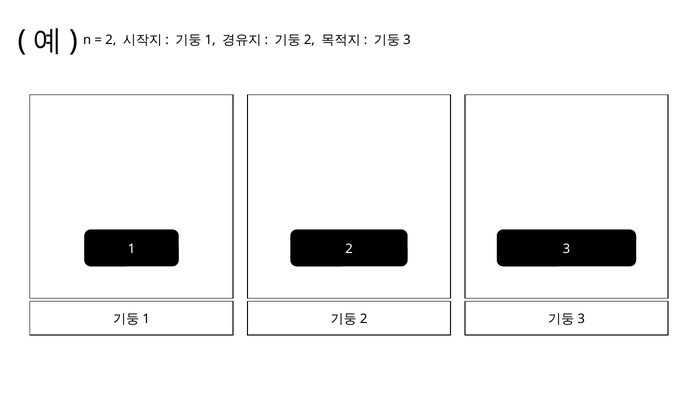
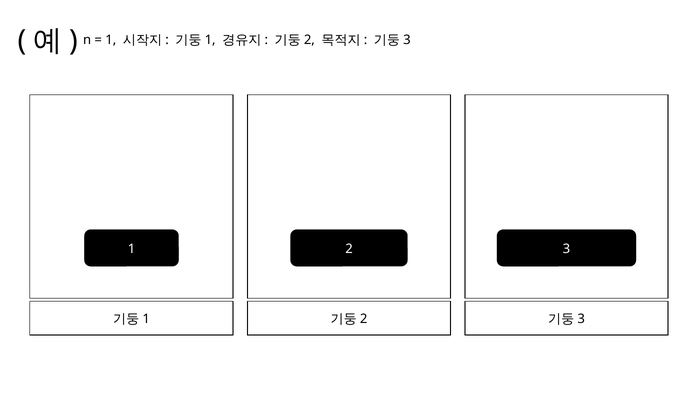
2 at (111, 40): 2 -> 1
